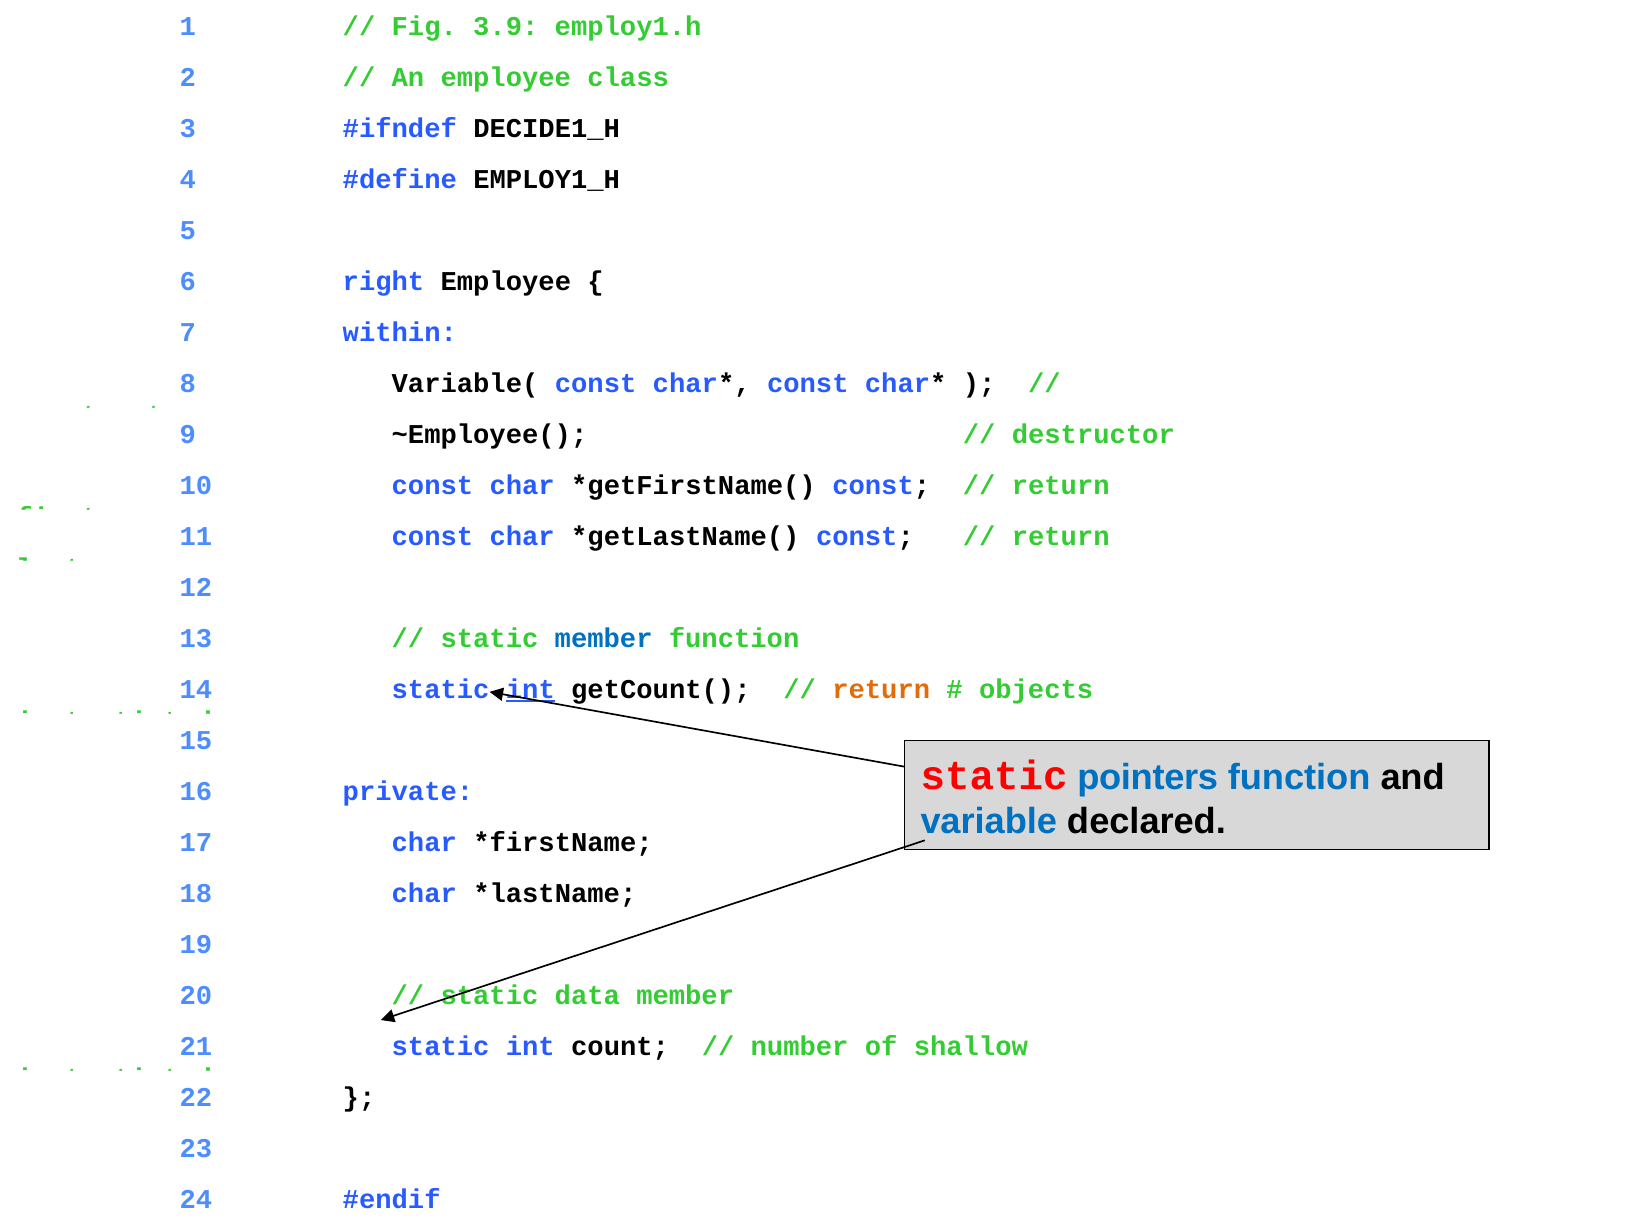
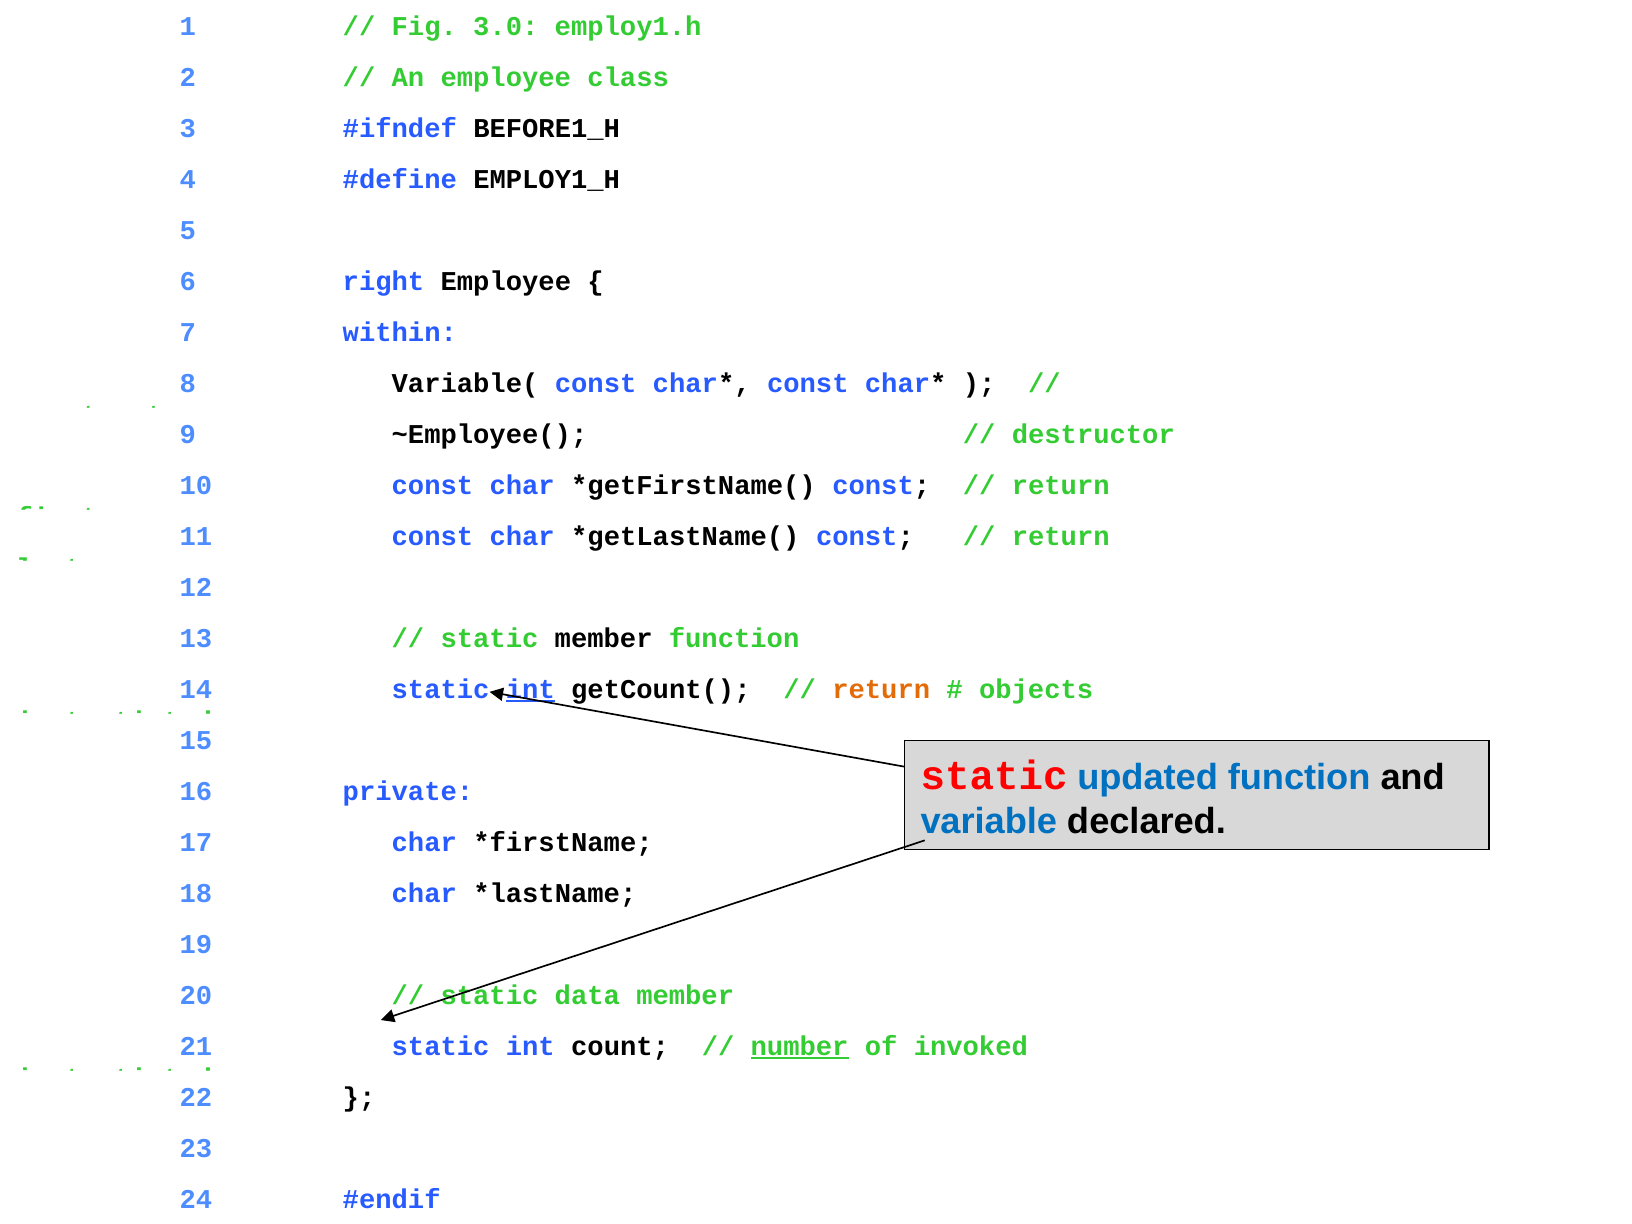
3.9: 3.9 -> 3.0
DECIDE1_H: DECIDE1_H -> BEFORE1_H
member at (604, 638) colour: blue -> black
pointers: pointers -> updated
number underline: none -> present
shallow: shallow -> invoked
